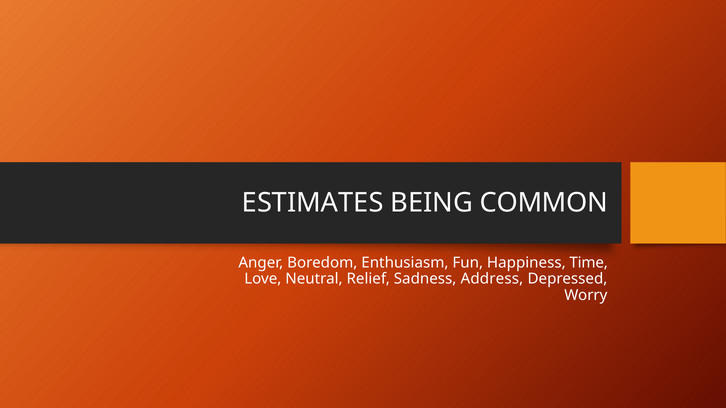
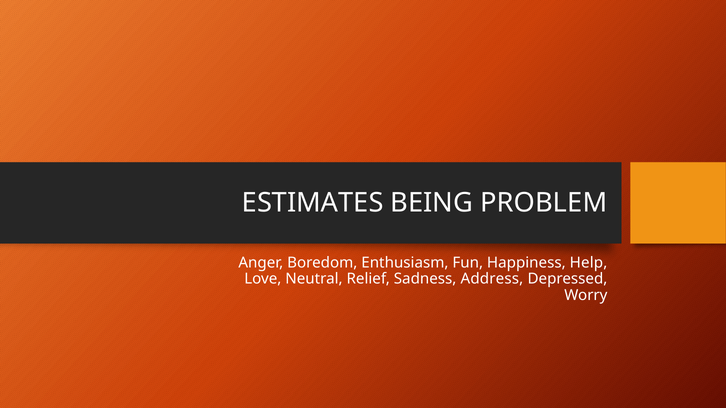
COMMON: COMMON -> PROBLEM
Time: Time -> Help
